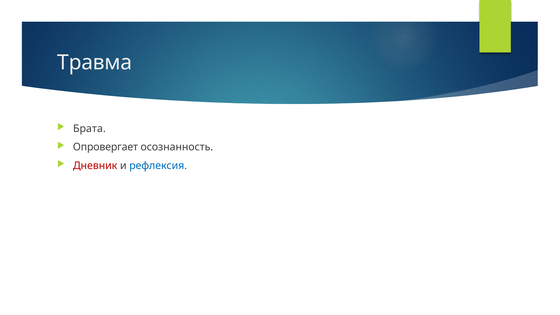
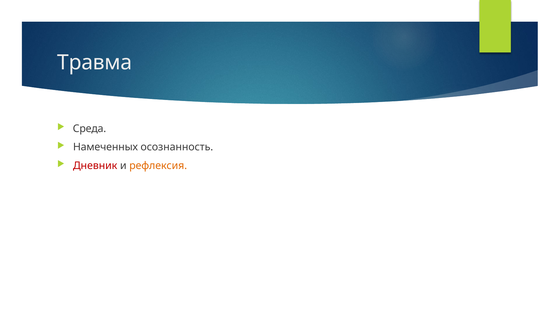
Брата: Брата -> Среда
Опровергает: Опровергает -> Намеченных
рефлексия colour: blue -> orange
